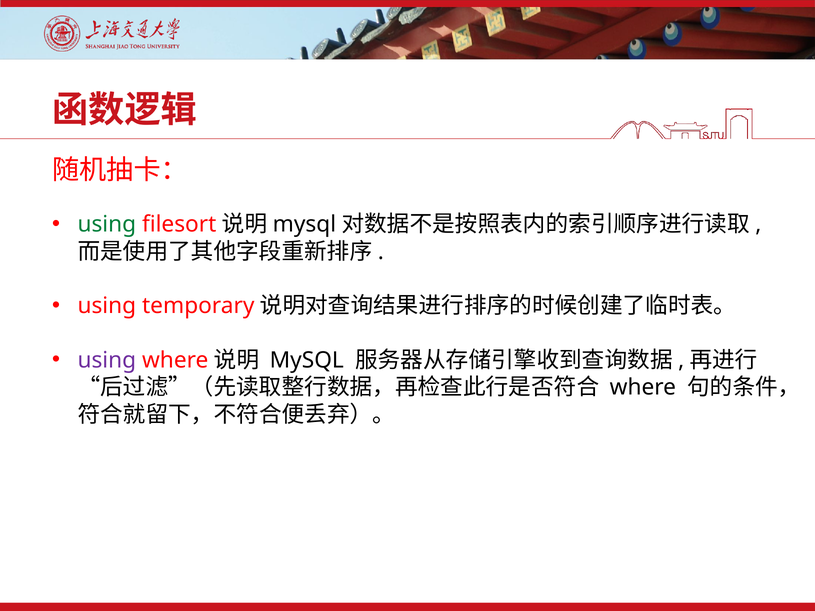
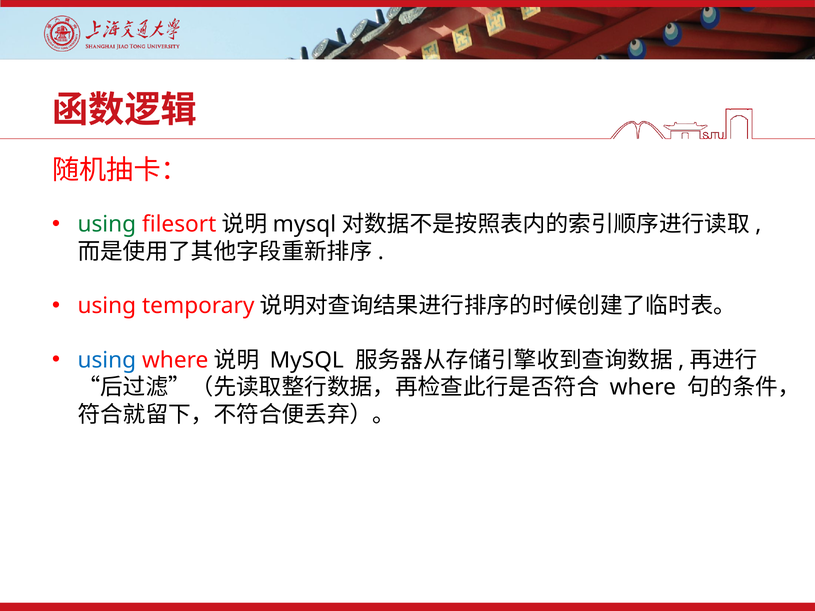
using at (107, 360) colour: purple -> blue
